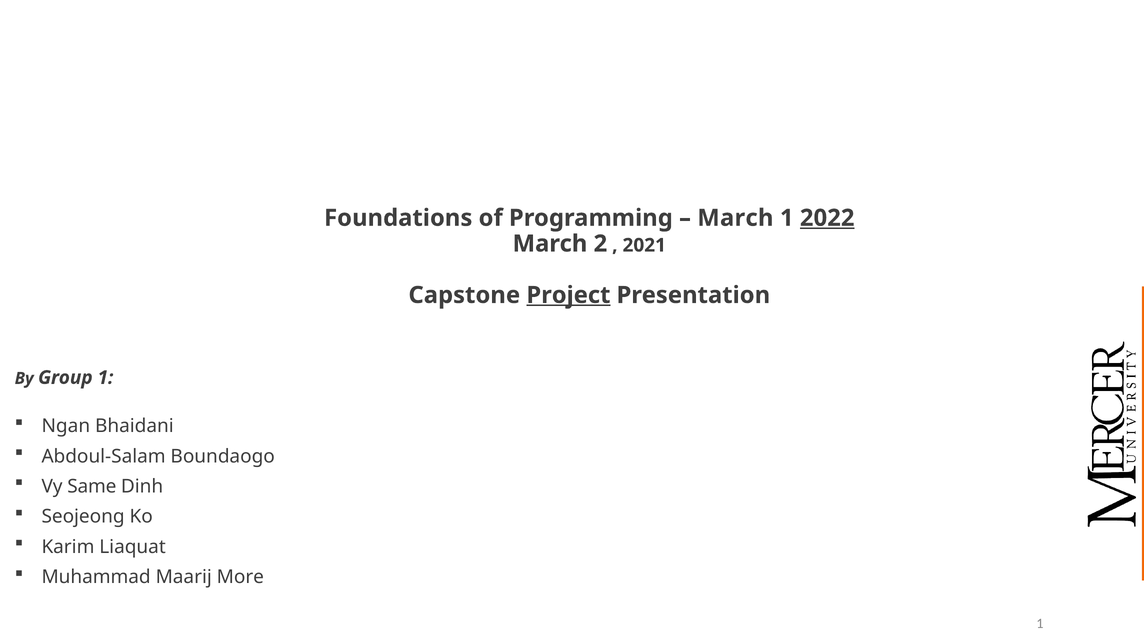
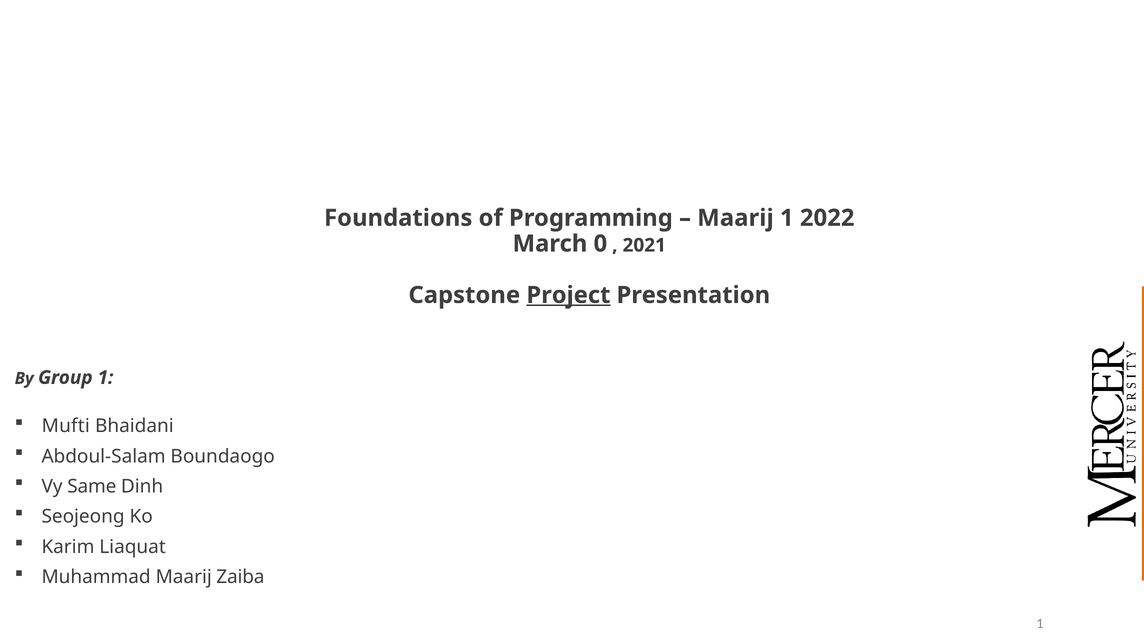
March at (735, 218): March -> Maarij
2022 underline: present -> none
2: 2 -> 0
Ngan: Ngan -> Mufti
More: More -> Zaiba
